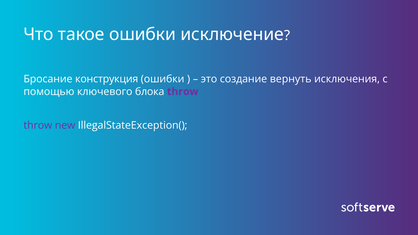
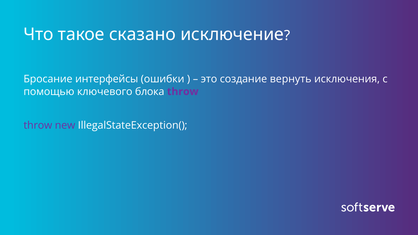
такое ошибки: ошибки -> сказано
конструкция: конструкция -> интерфейсы
